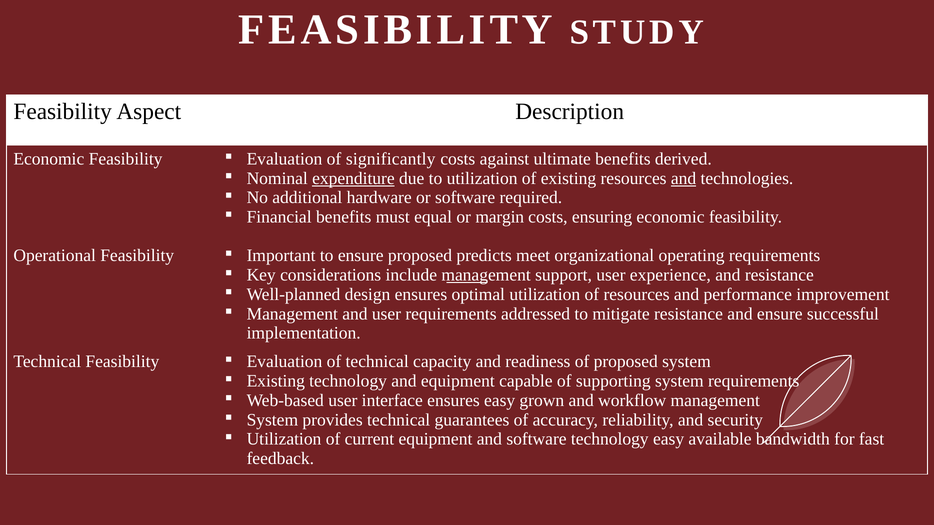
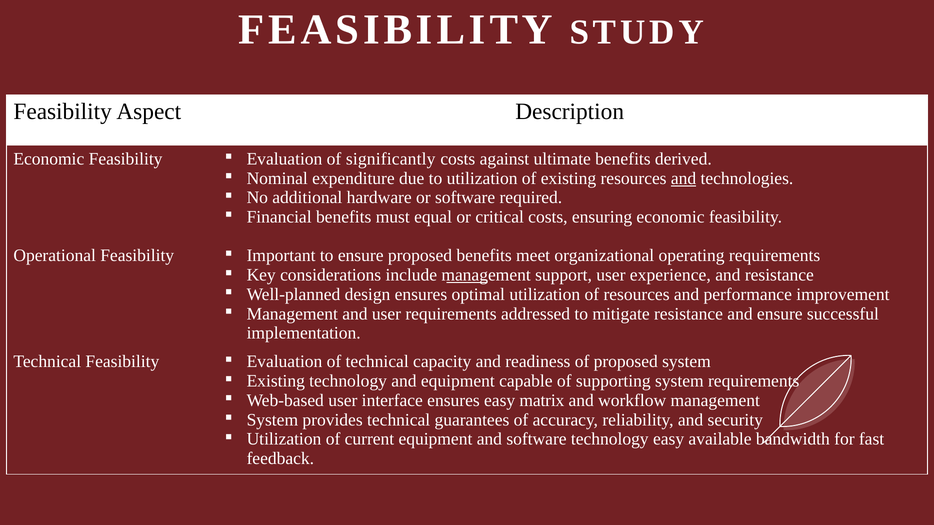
expenditure underline: present -> none
margin: margin -> critical
proposed predicts: predicts -> benefits
grown: grown -> matrix
